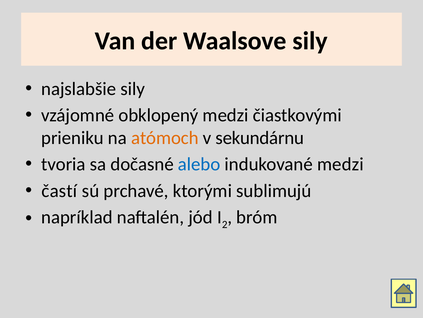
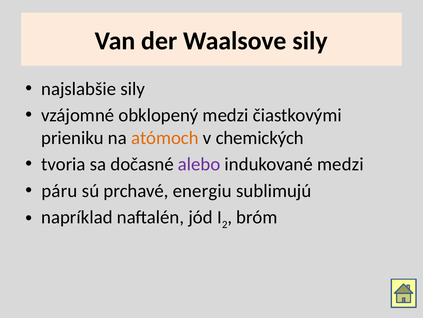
sekundárnu: sekundárnu -> chemických
alebo colour: blue -> purple
častí: častí -> páru
ktorými: ktorými -> energiu
